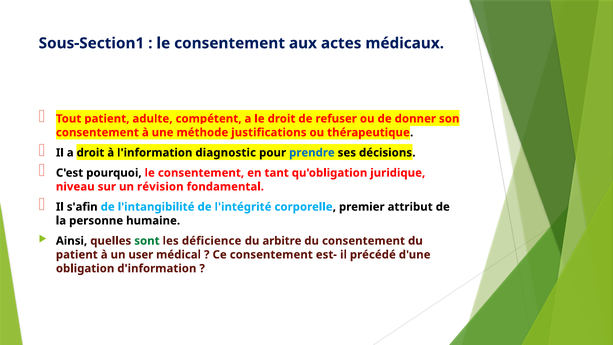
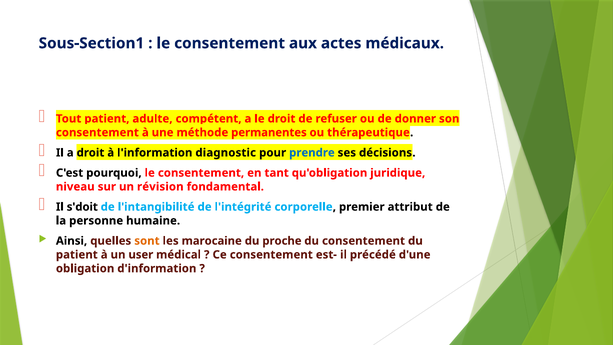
justifications: justifications -> permanentes
s'afin: s'afin -> s'doit
sont colour: green -> orange
déficience: déficience -> marocaine
arbitre: arbitre -> proche
